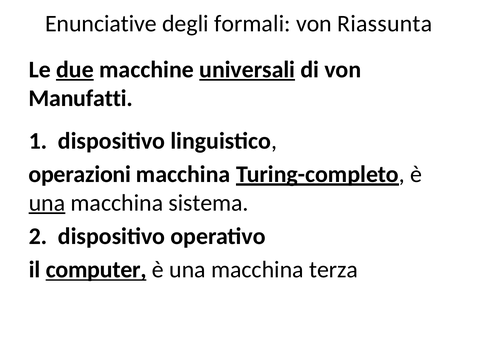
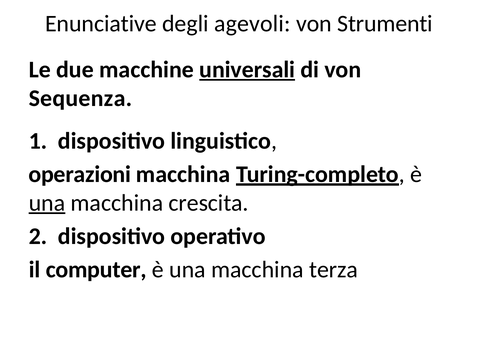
formali: formali -> agevoli
Riassunta: Riassunta -> Strumenti
due underline: present -> none
Manufatti: Manufatti -> Sequenza
sistema: sistema -> crescita
computer underline: present -> none
